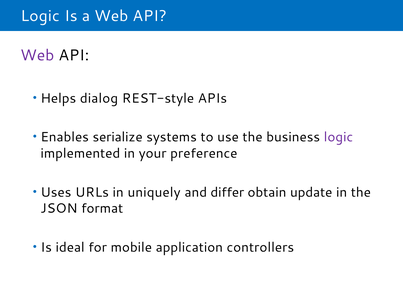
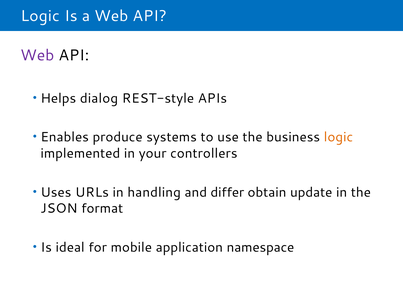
serialize: serialize -> produce
logic at (338, 137) colour: purple -> orange
preference: preference -> controllers
uniquely: uniquely -> handling
controllers: controllers -> namespace
